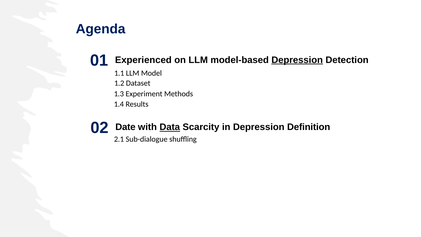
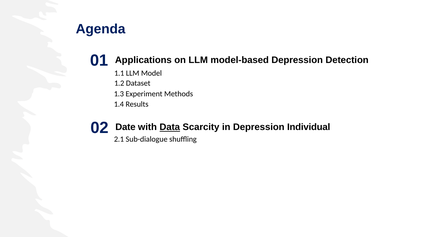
Experienced: Experienced -> Applications
Depression at (297, 60) underline: present -> none
Definition: Definition -> Individual
